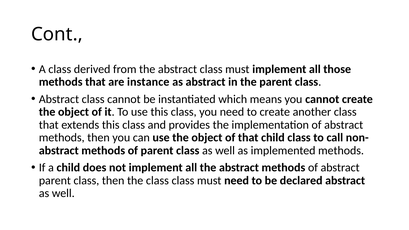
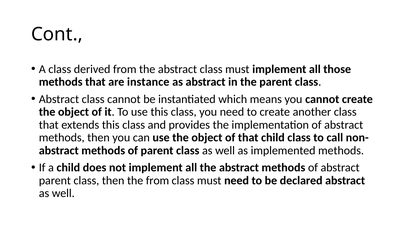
the class: class -> from
